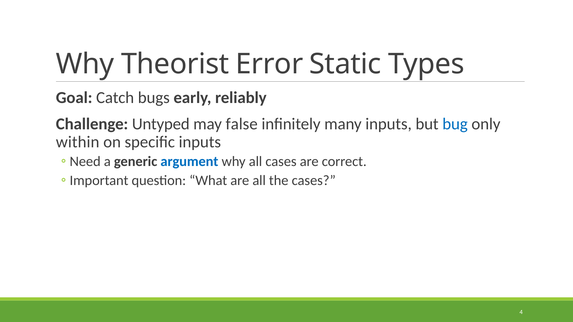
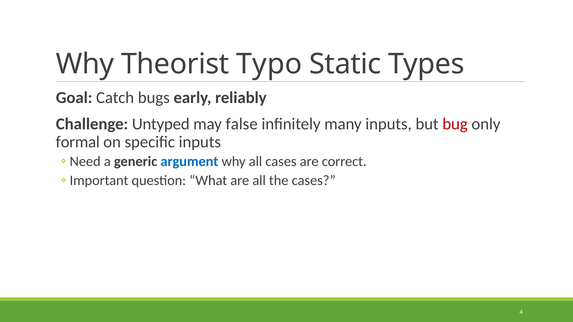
Error: Error -> Typo
bug colour: blue -> red
within: within -> formal
